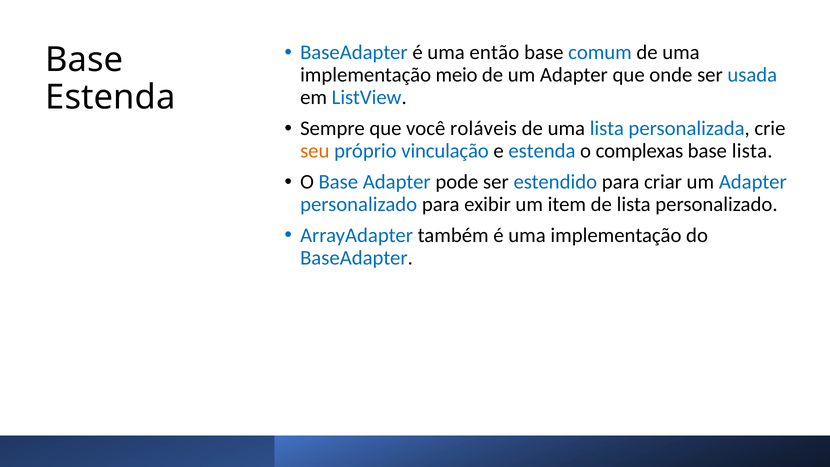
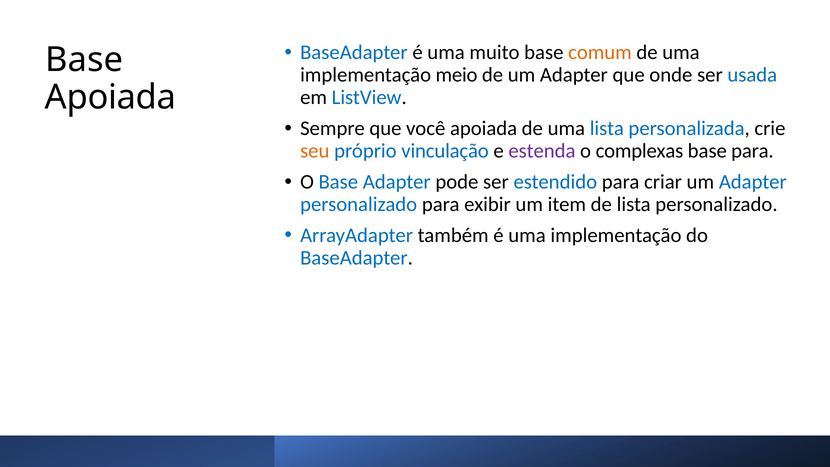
então: então -> muito
comum colour: blue -> orange
Estenda at (110, 97): Estenda -> Apoiada
você roláveis: roláveis -> apoiada
estenda at (542, 151) colour: blue -> purple
base lista: lista -> para
